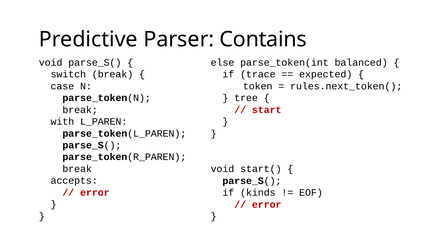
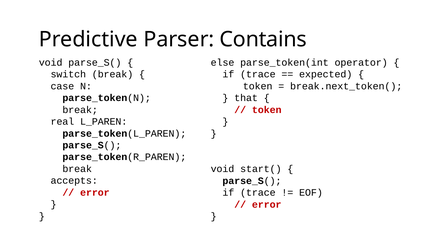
balanced: balanced -> operator
rules.next_token(: rules.next_token( -> break.next_token(
tree: tree -> that
start at (267, 110): start -> token
with: with -> real
kinds at (258, 193): kinds -> trace
